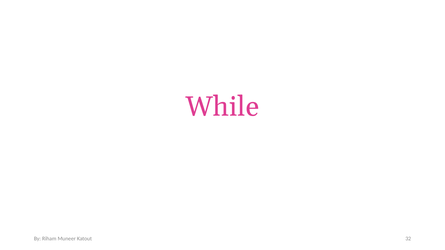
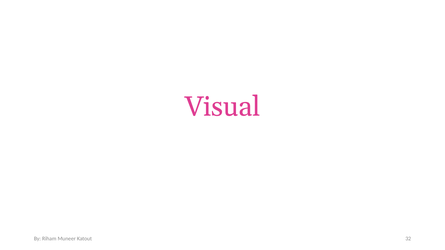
While: While -> Visual
